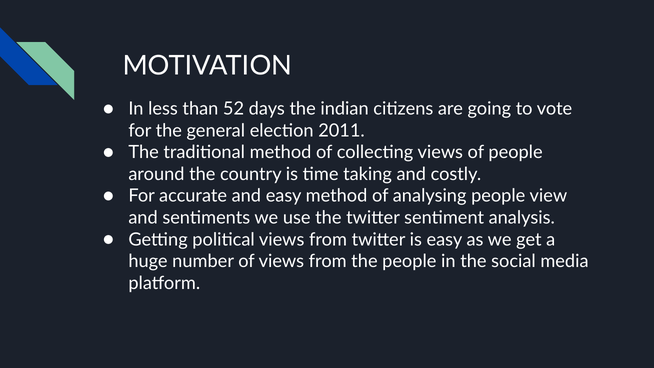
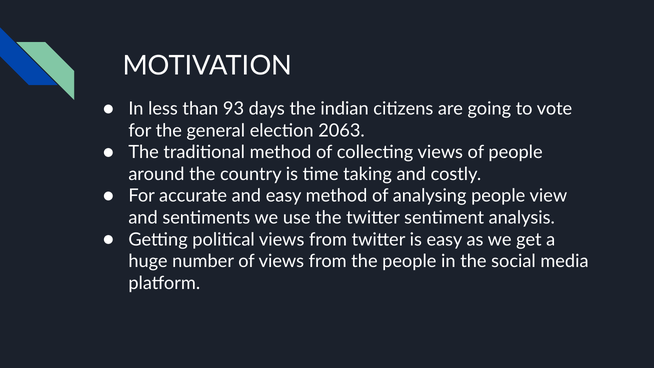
52: 52 -> 93
2011: 2011 -> 2063
